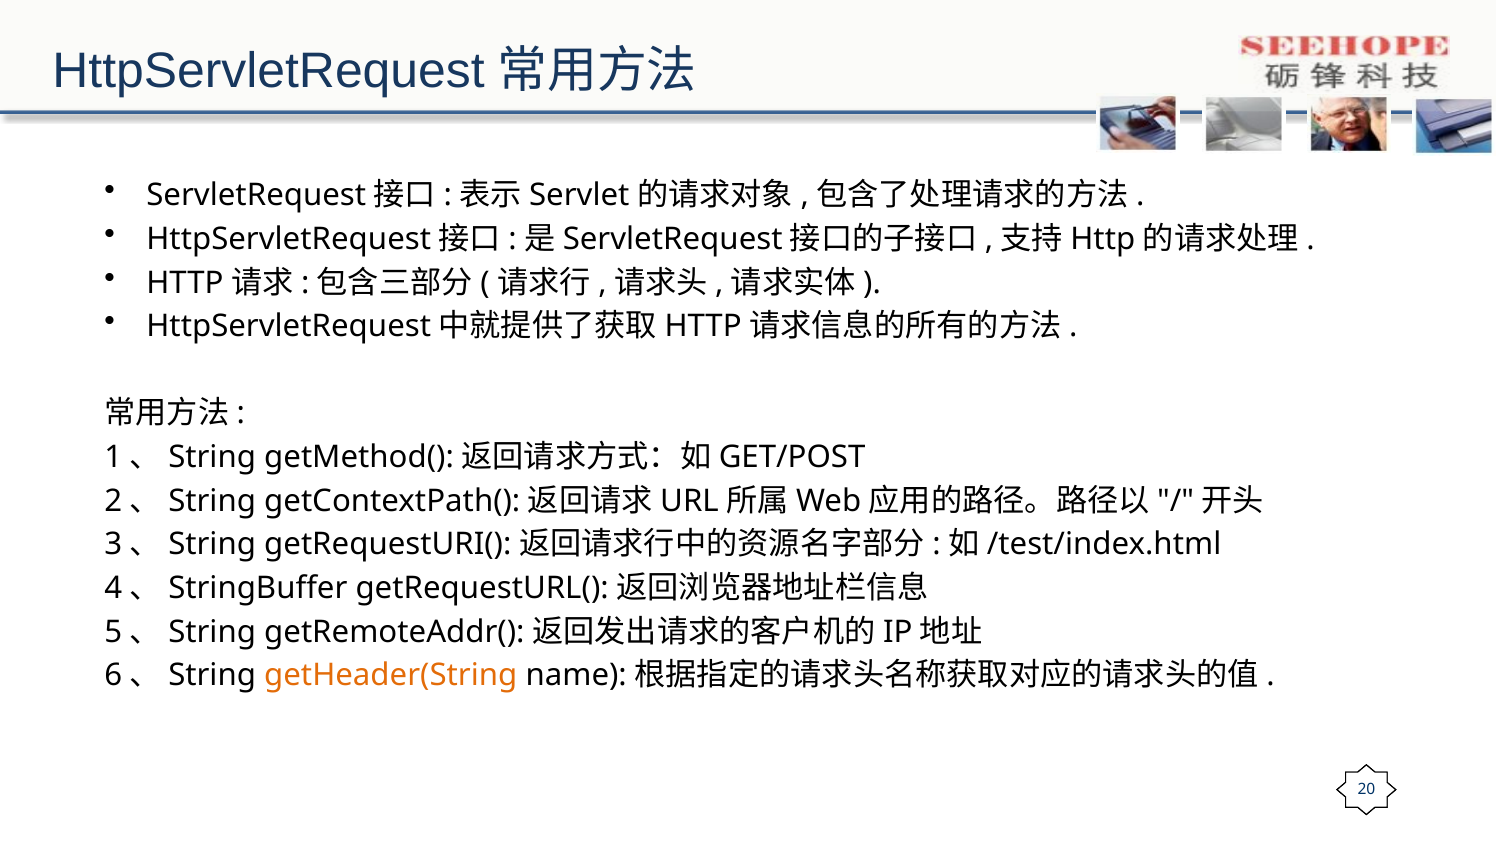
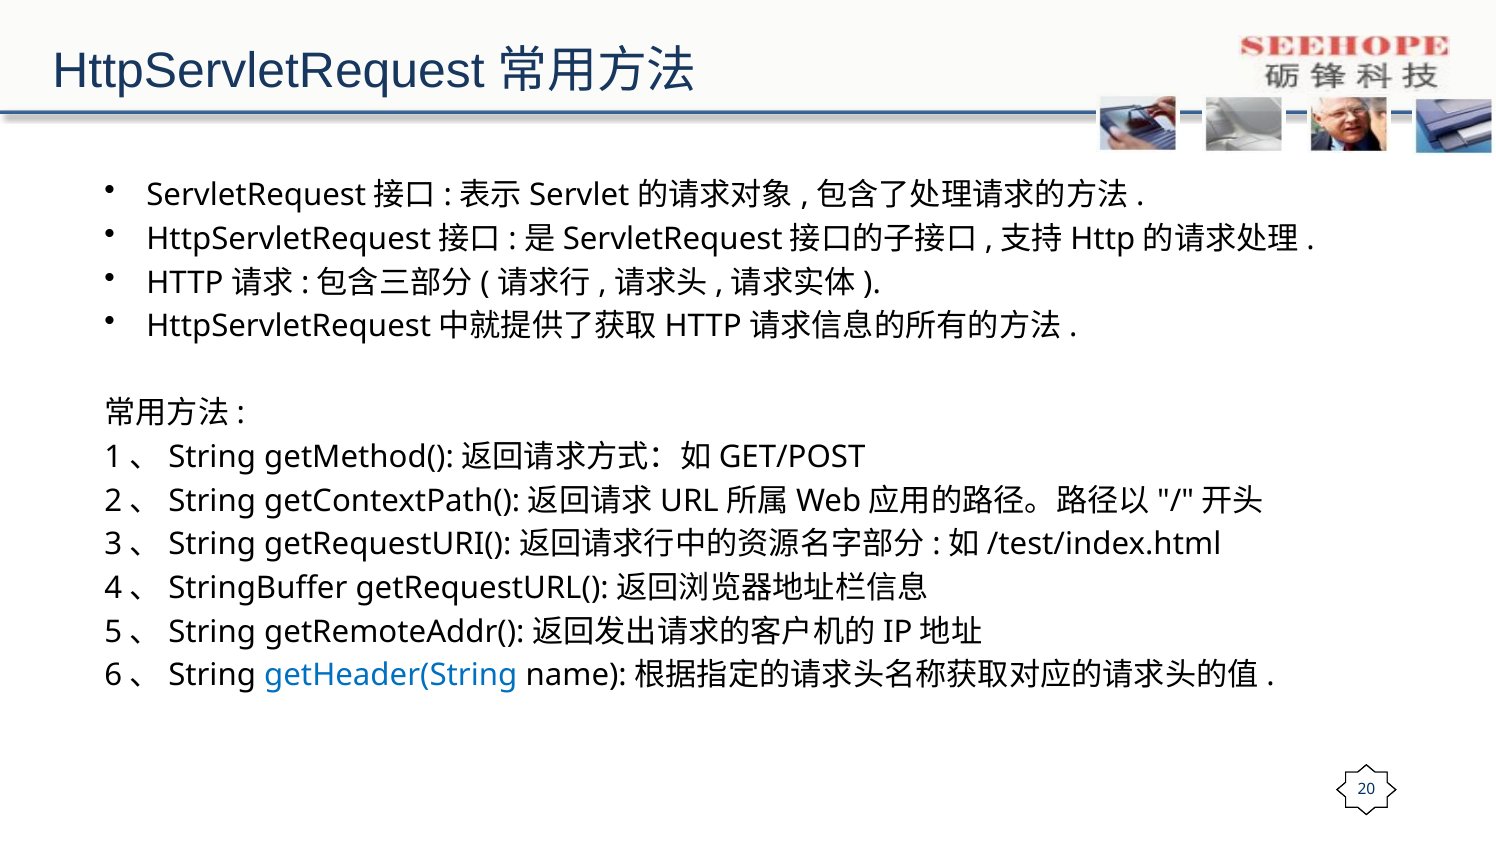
getHeader(String colour: orange -> blue
